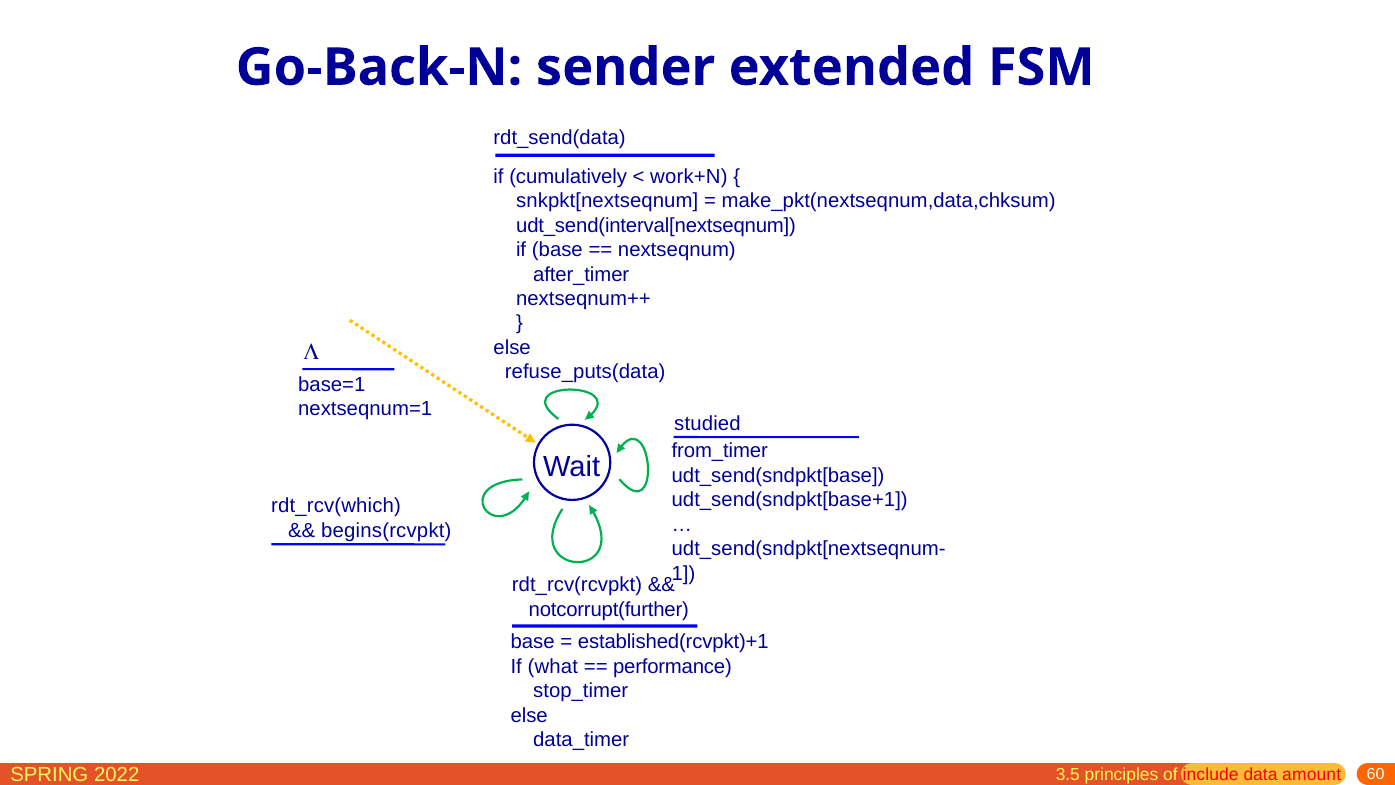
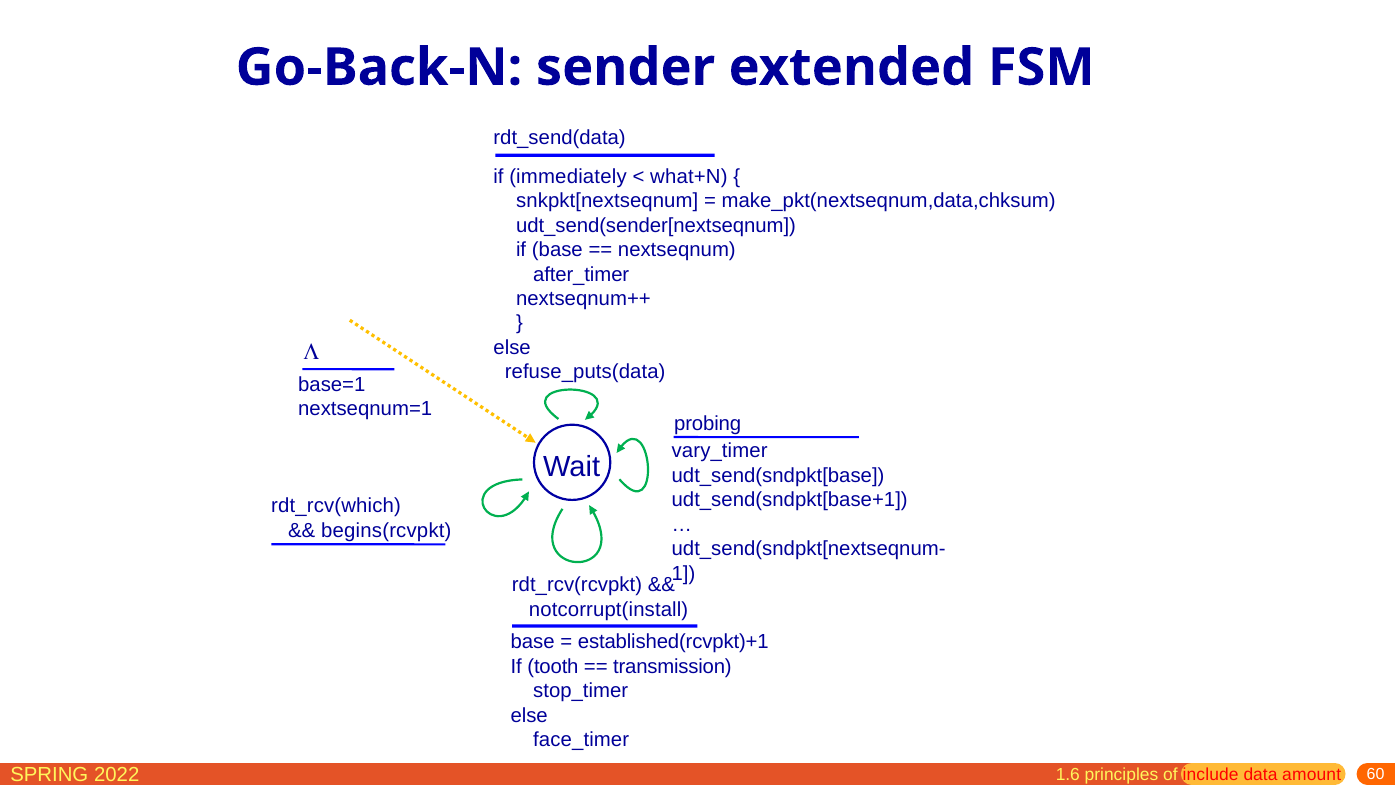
cumulatively: cumulatively -> immediately
work+N: work+N -> what+N
udt_send(interval[nextseqnum: udt_send(interval[nextseqnum -> udt_send(sender[nextseqnum
studied: studied -> probing
from_timer: from_timer -> vary_timer
notcorrupt(further: notcorrupt(further -> notcorrupt(install
what: what -> tooth
performance: performance -> transmission
data_timer: data_timer -> face_timer
3.5: 3.5 -> 1.6
